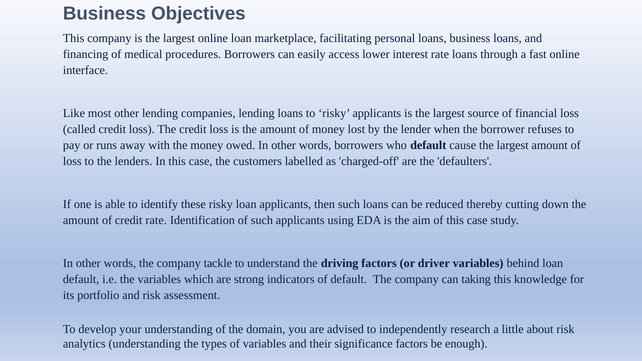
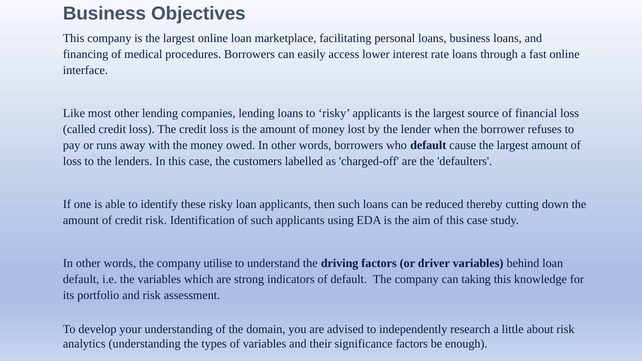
credit rate: rate -> risk
tackle: tackle -> utilise
